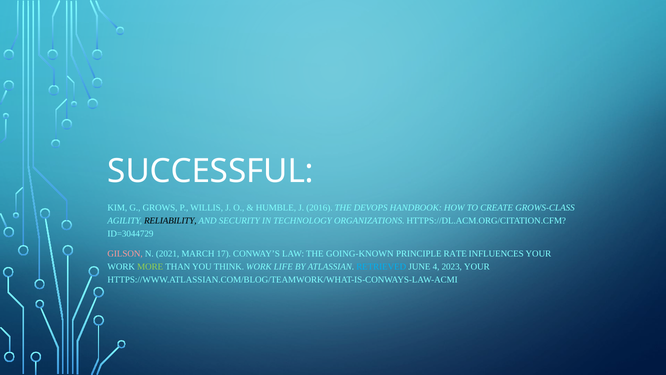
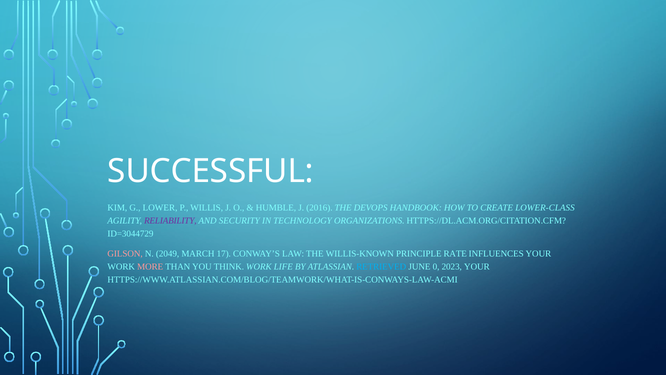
GROWS: GROWS -> LOWER
GROWS-CLASS: GROWS-CLASS -> LOWER-CLASS
RELIABILITY colour: black -> purple
2021: 2021 -> 2049
GOING-KNOWN: GOING-KNOWN -> WILLIS-KNOWN
MORE colour: light green -> pink
4: 4 -> 0
